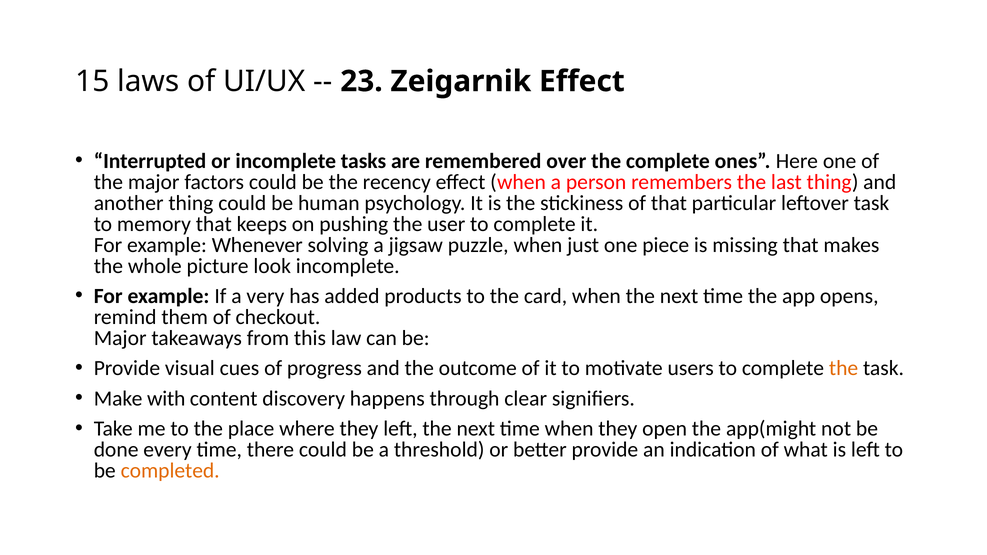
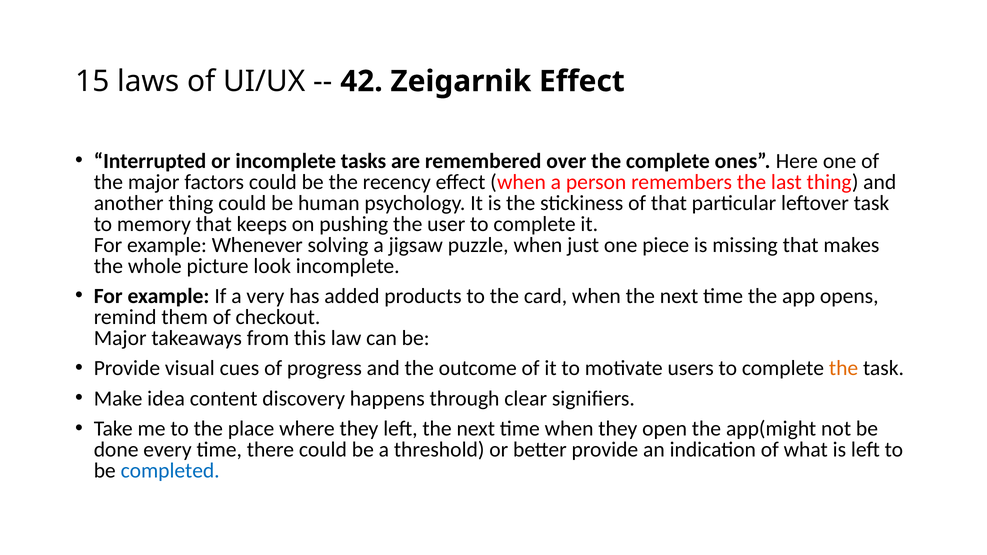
23: 23 -> 42
with: with -> idea
completed colour: orange -> blue
